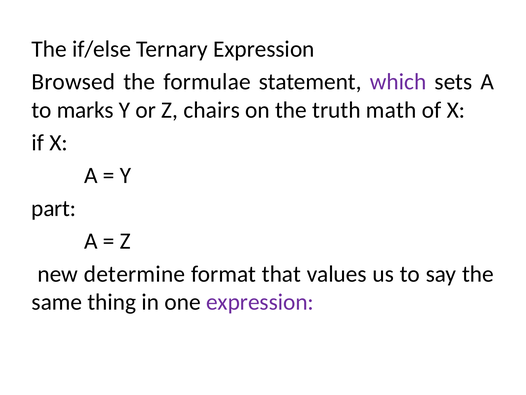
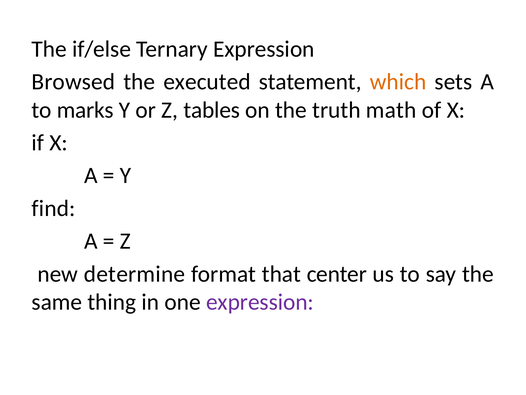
formulae: formulae -> executed
which colour: purple -> orange
chairs: chairs -> tables
part: part -> find
values: values -> center
